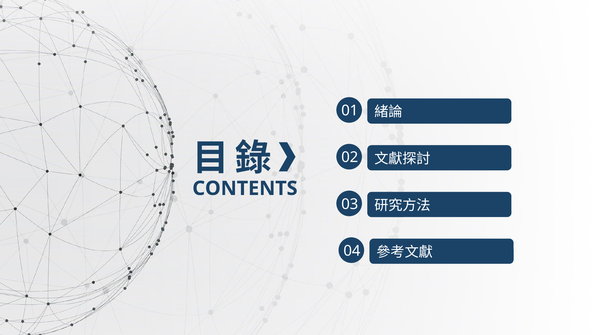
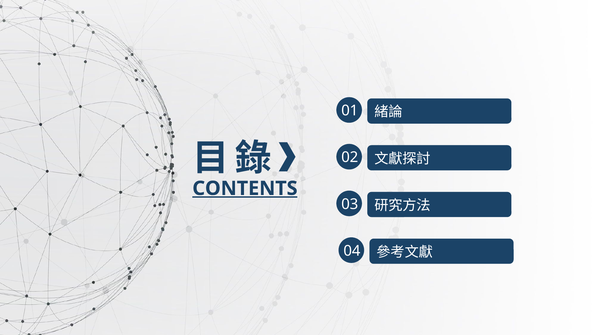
CONTENTS underline: none -> present
